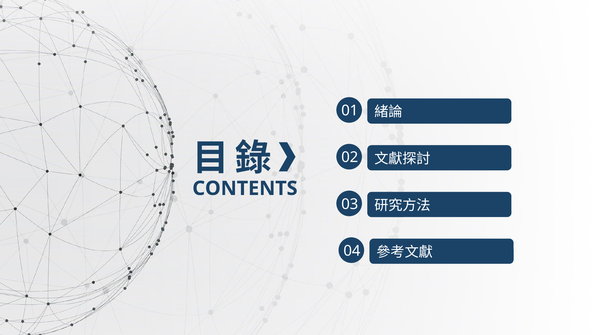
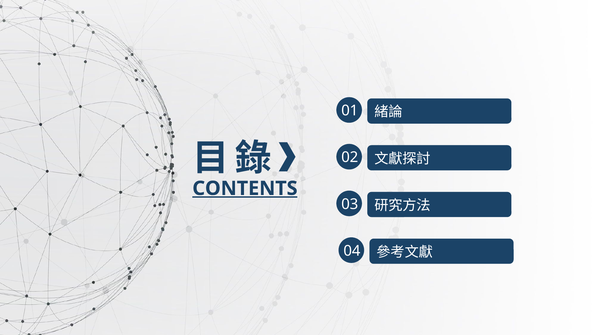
CONTENTS underline: none -> present
